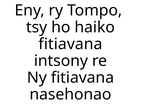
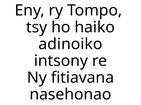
fitiavana at (70, 44): fitiavana -> adinoiko
